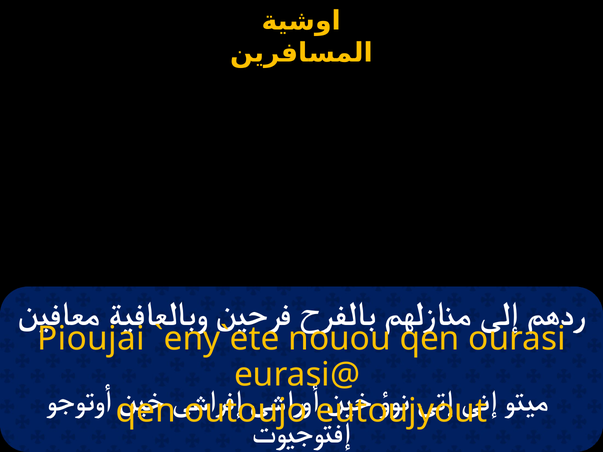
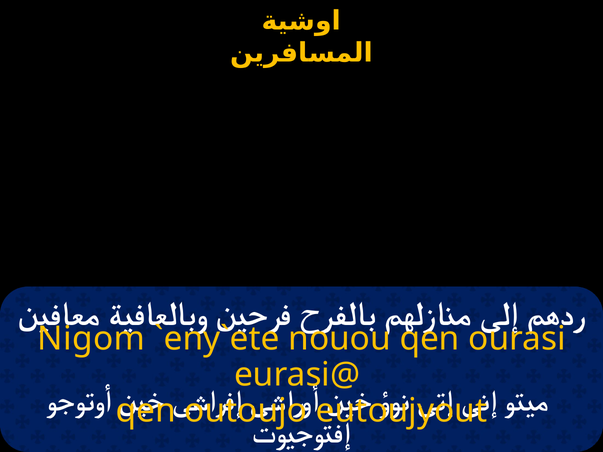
Pioujai: Pioujai -> Nigom
